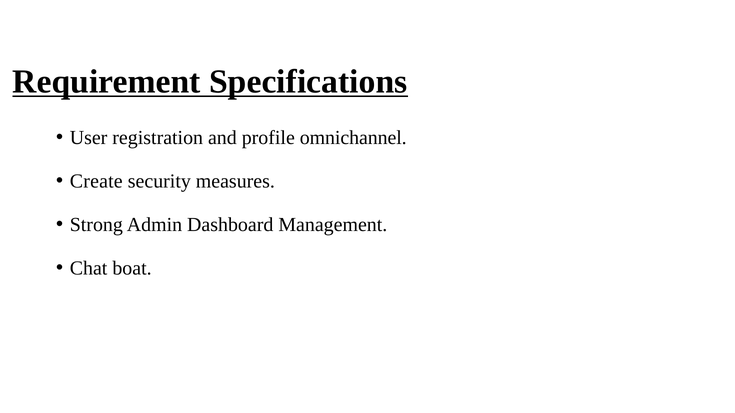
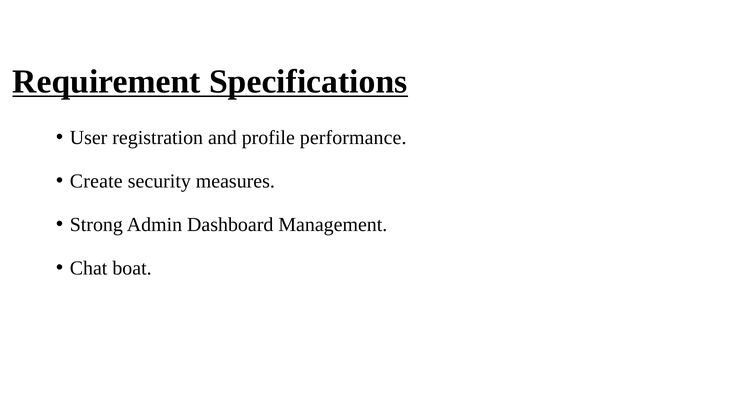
omnichannel: omnichannel -> performance
